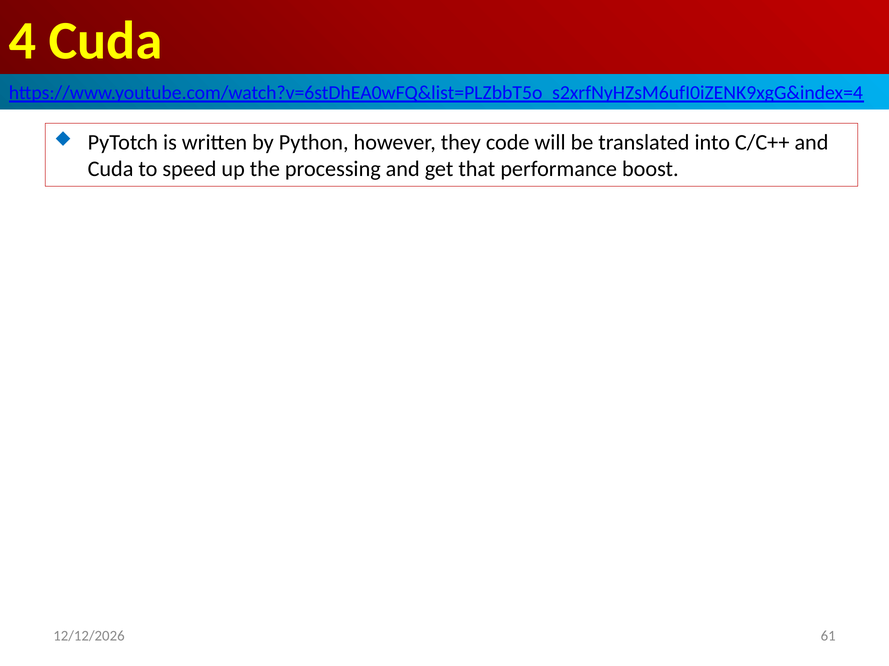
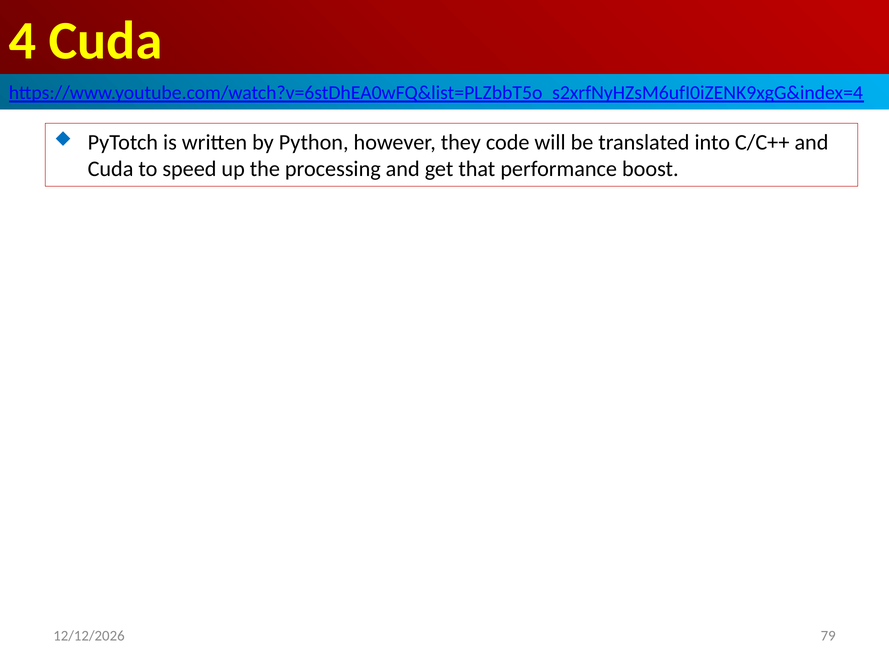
61: 61 -> 79
